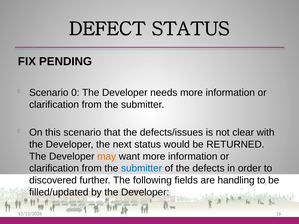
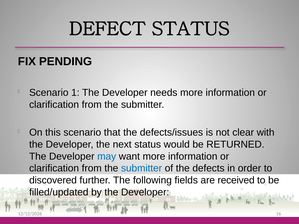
0: 0 -> 1
may colour: orange -> blue
handling: handling -> received
